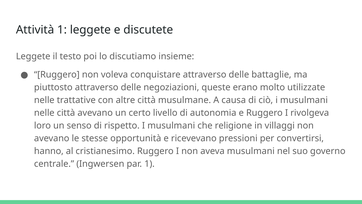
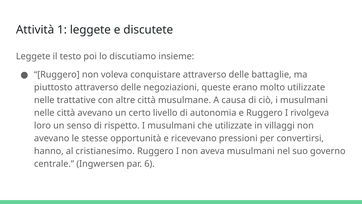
che religione: religione -> utilizzate
par 1: 1 -> 6
